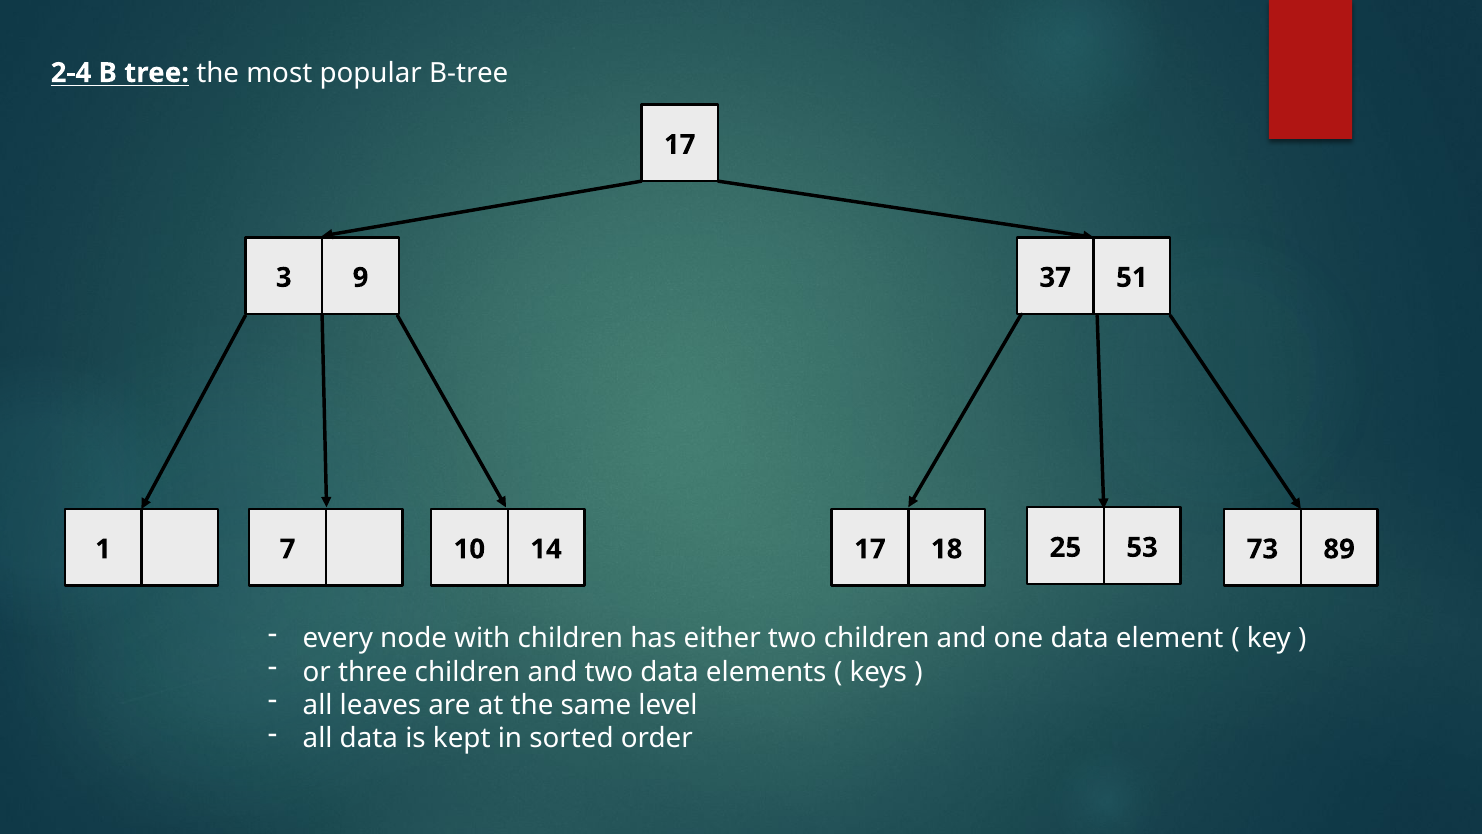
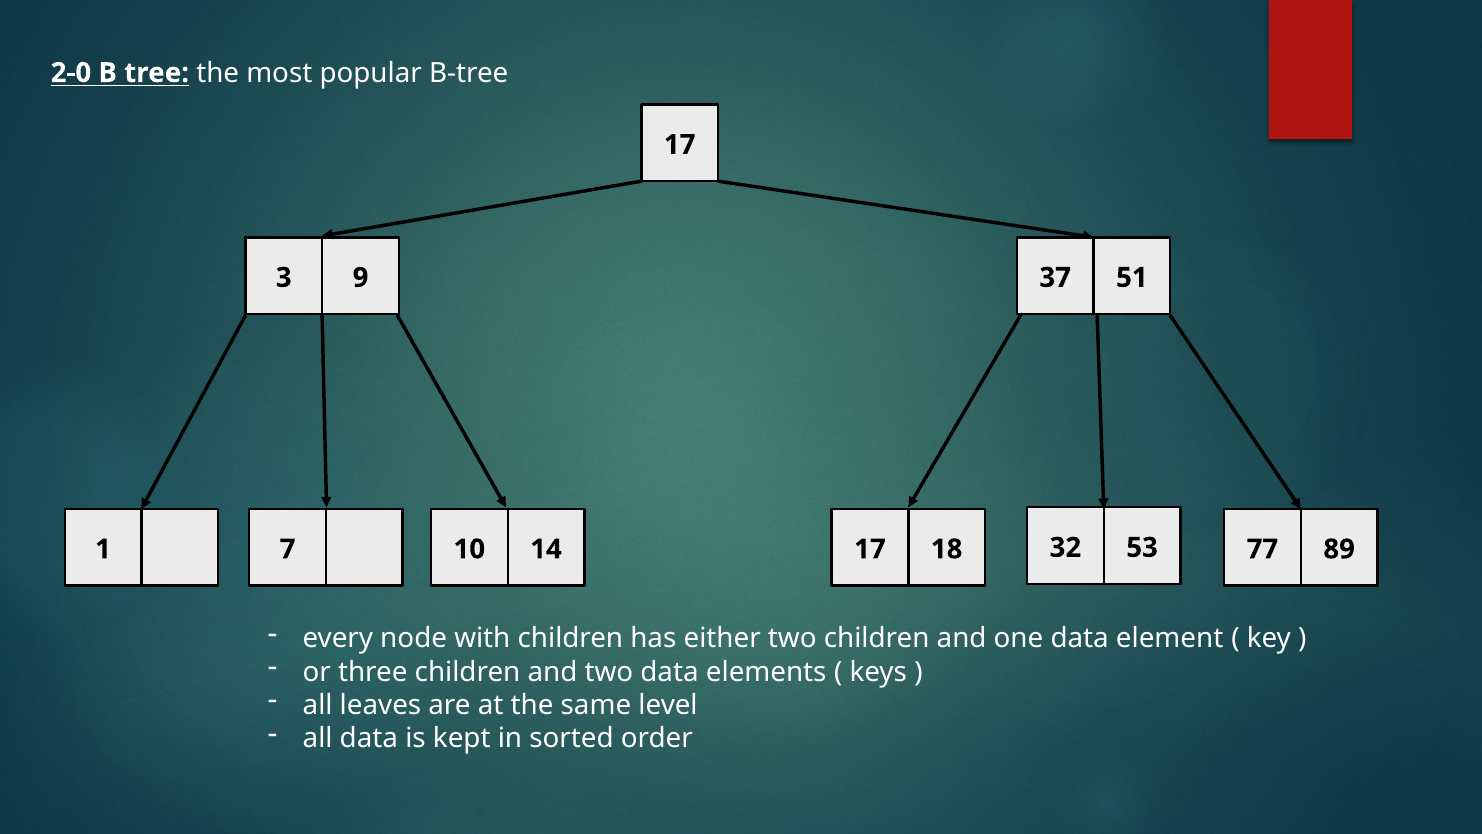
2-4: 2-4 -> 2-0
25: 25 -> 32
73: 73 -> 77
